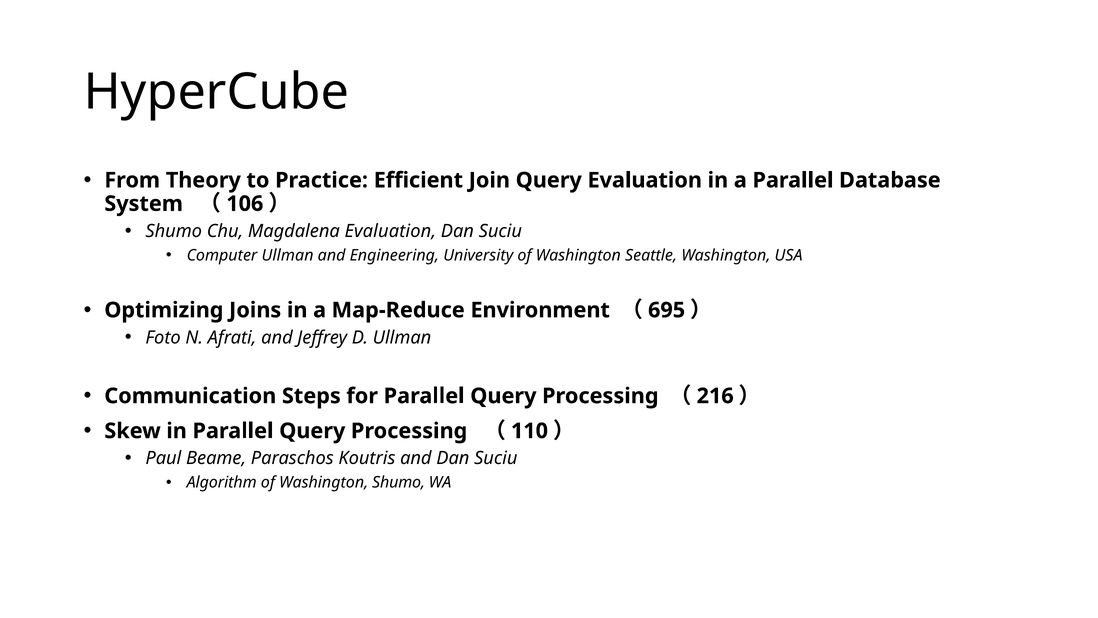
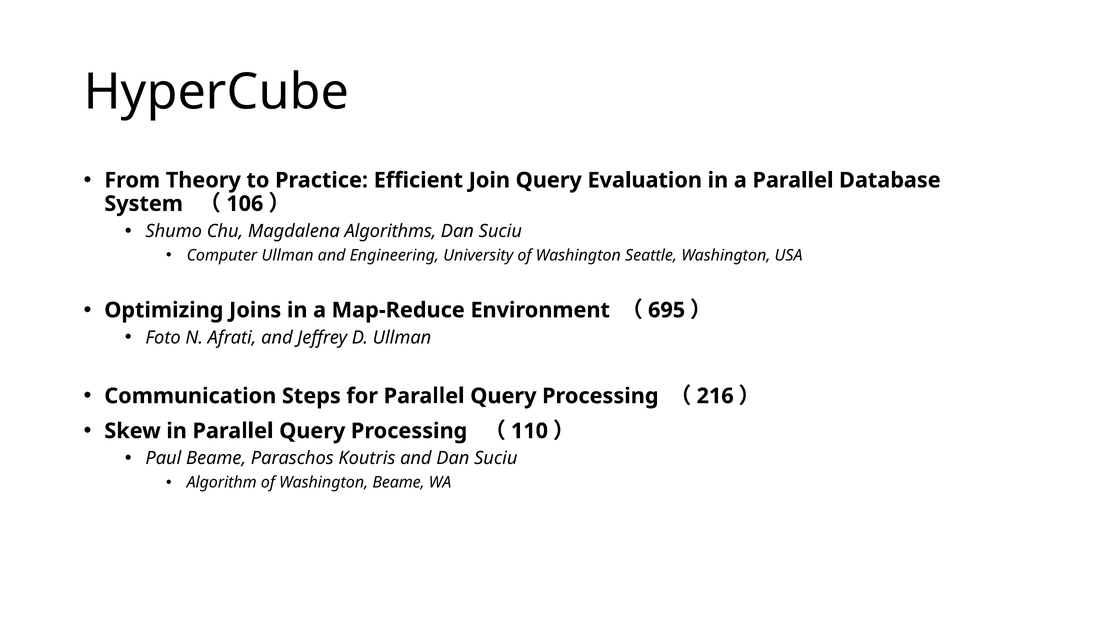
Magdalena Evaluation: Evaluation -> Algorithms
Washington Shumo: Shumo -> Beame
